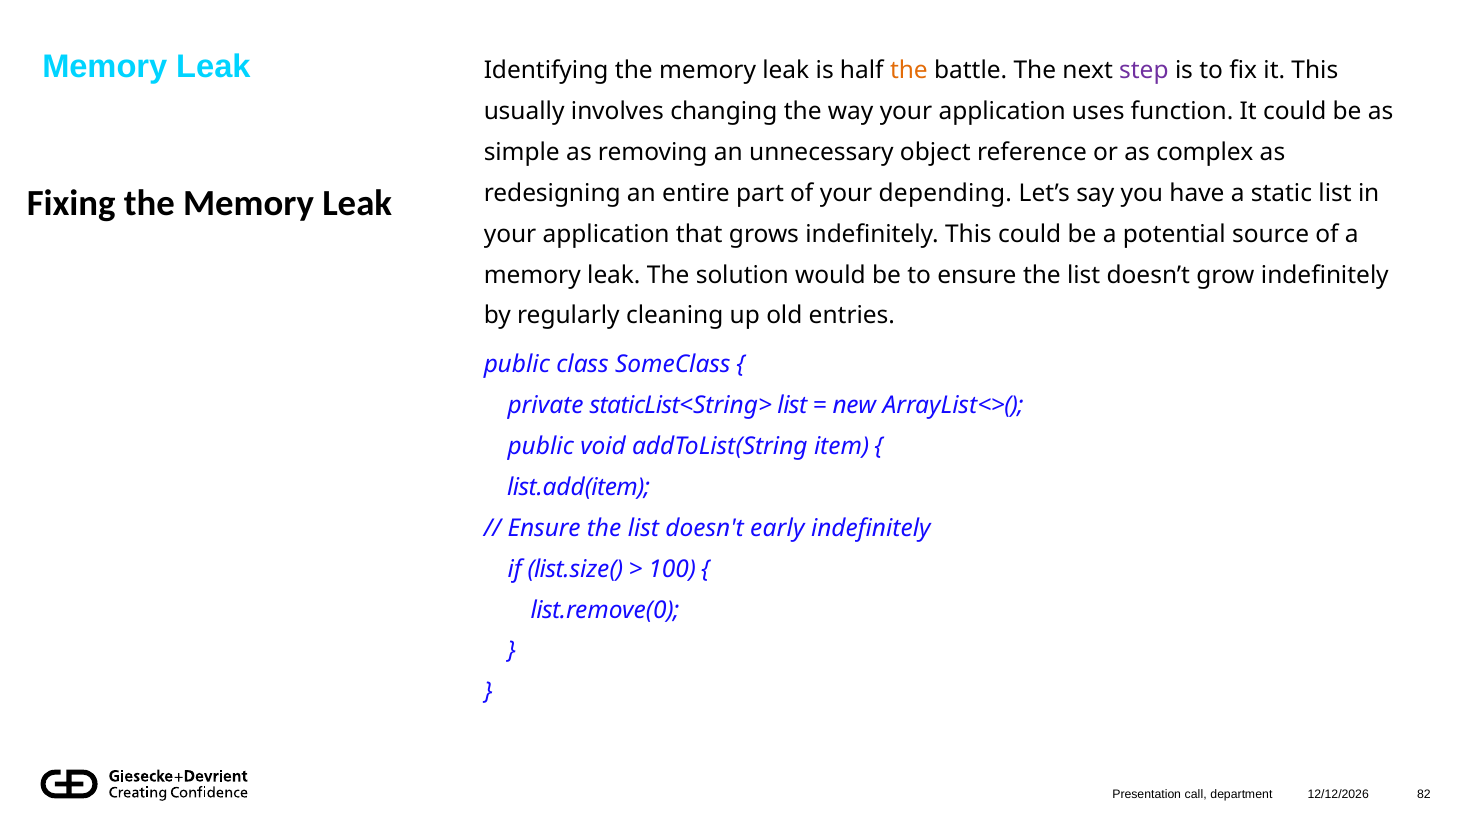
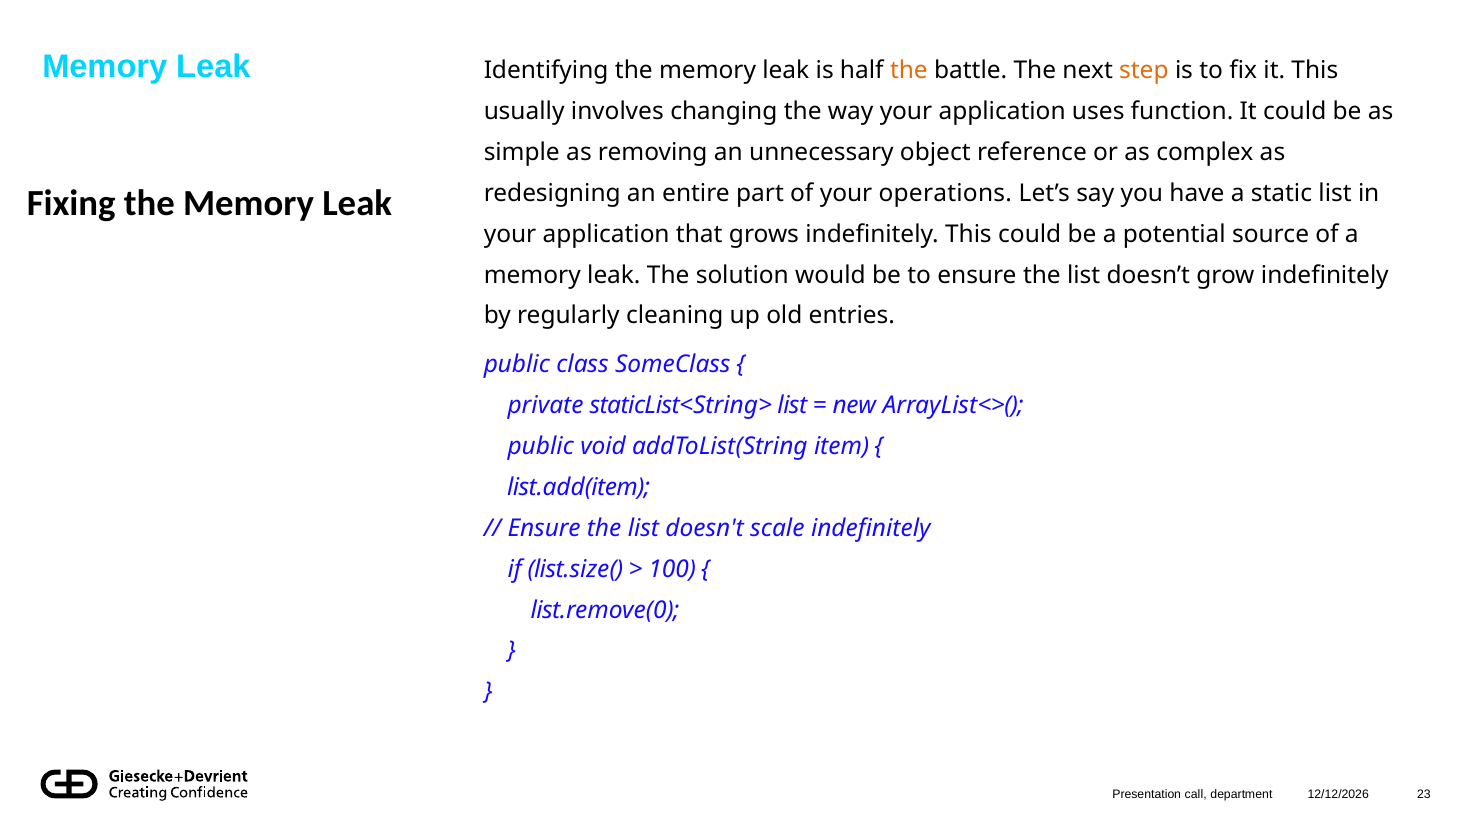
step colour: purple -> orange
depending: depending -> operations
early: early -> scale
82: 82 -> 23
